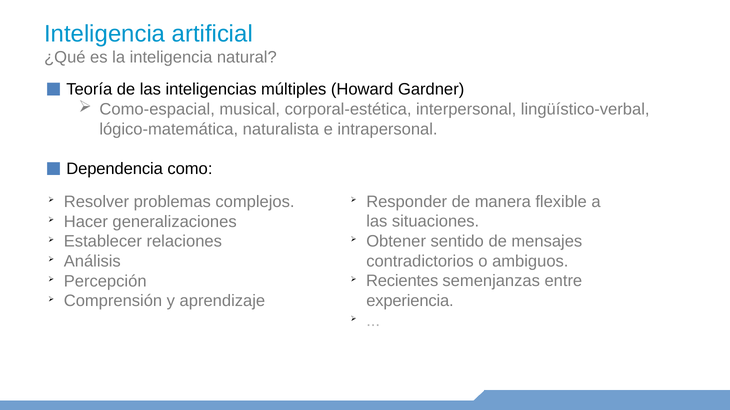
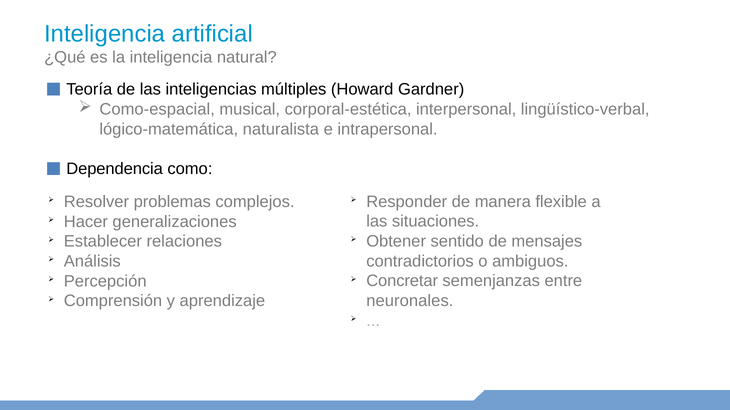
Recientes: Recientes -> Concretar
experiencia: experiencia -> neuronales
